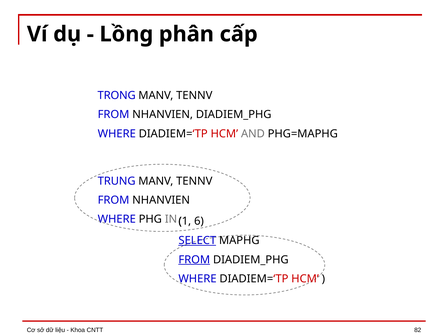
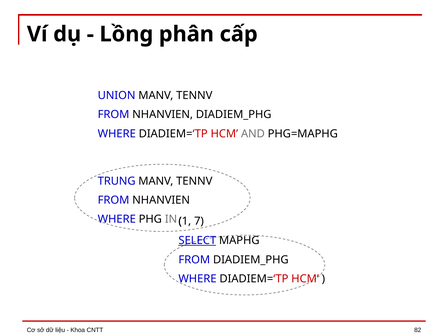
TRONG: TRONG -> UNION
6: 6 -> 7
FROM at (194, 260) underline: present -> none
